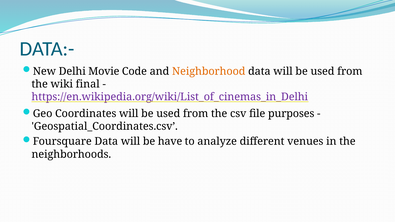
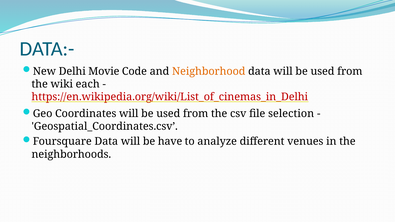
final: final -> each
https://en.wikipedia.org/wiki/List_of_cinemas_in_Delhi colour: purple -> red
purposes: purposes -> selection
